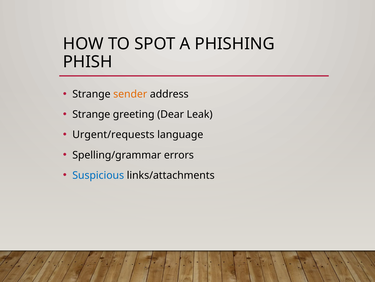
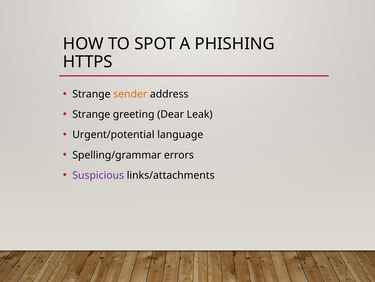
PHISH: PHISH -> HTTPS
Urgent/requests: Urgent/requests -> Urgent/potential
Suspicious colour: blue -> purple
